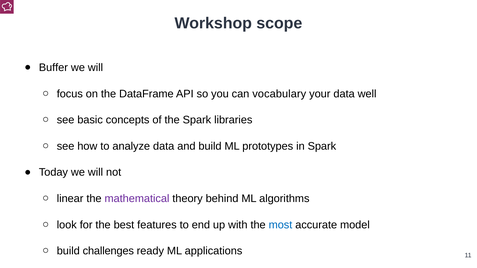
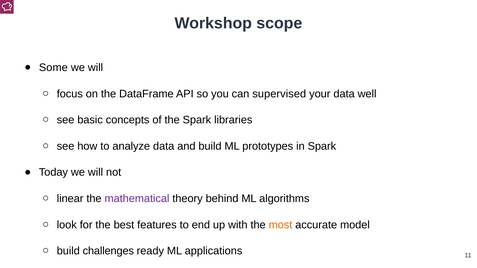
Buffer: Buffer -> Some
vocabulary: vocabulary -> supervised
most colour: blue -> orange
